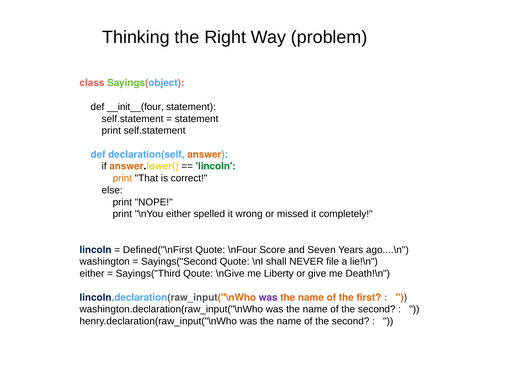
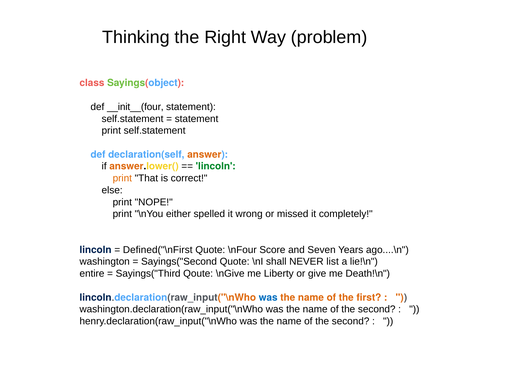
file: file -> list
either at (92, 274): either -> entire
was at (268, 297) colour: purple -> blue
